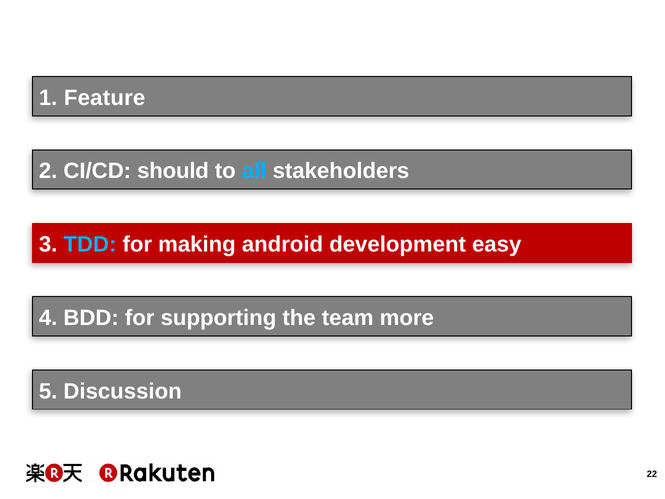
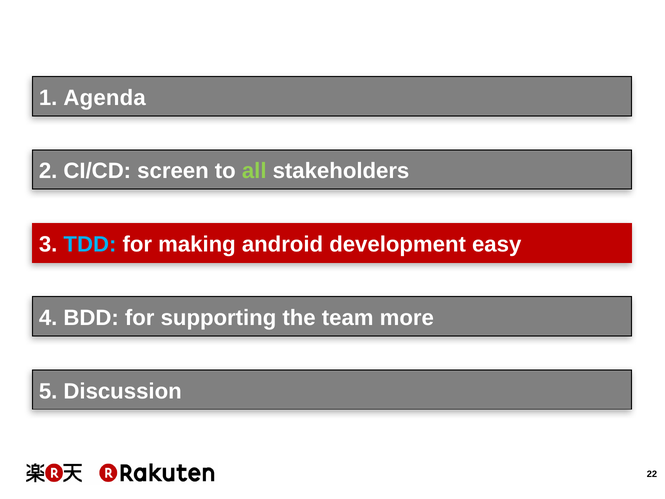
Feature: Feature -> Agenda
should: should -> screen
all colour: light blue -> light green
